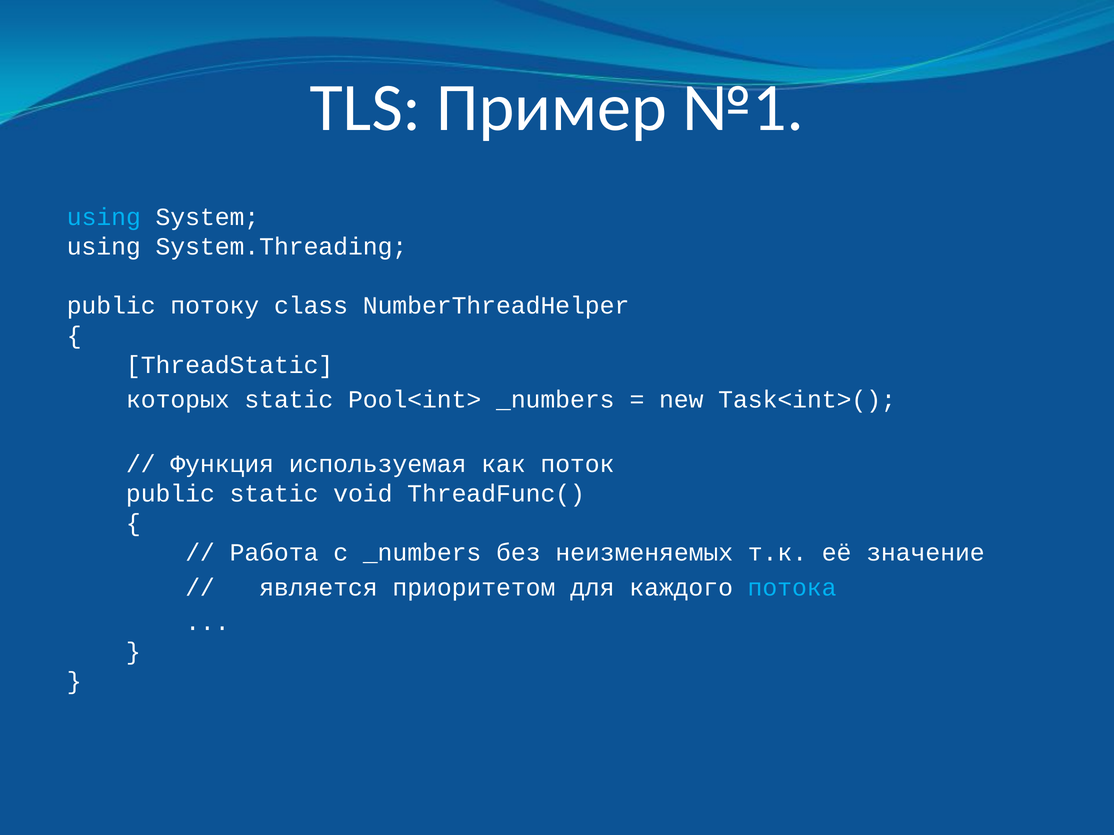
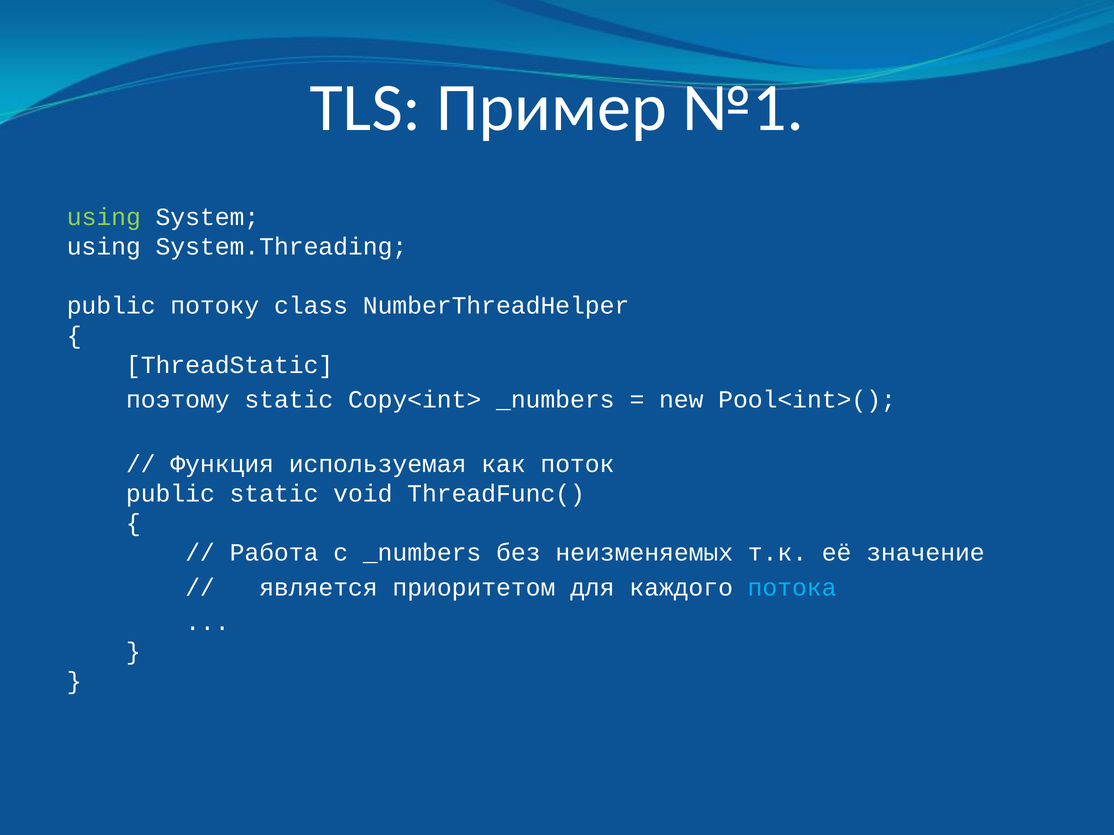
using at (104, 217) colour: light blue -> light green
которых: которых -> поэтому
Pool<int>: Pool<int> -> Copy<int>
Task<int>(: Task<int>( -> Pool<int>(
